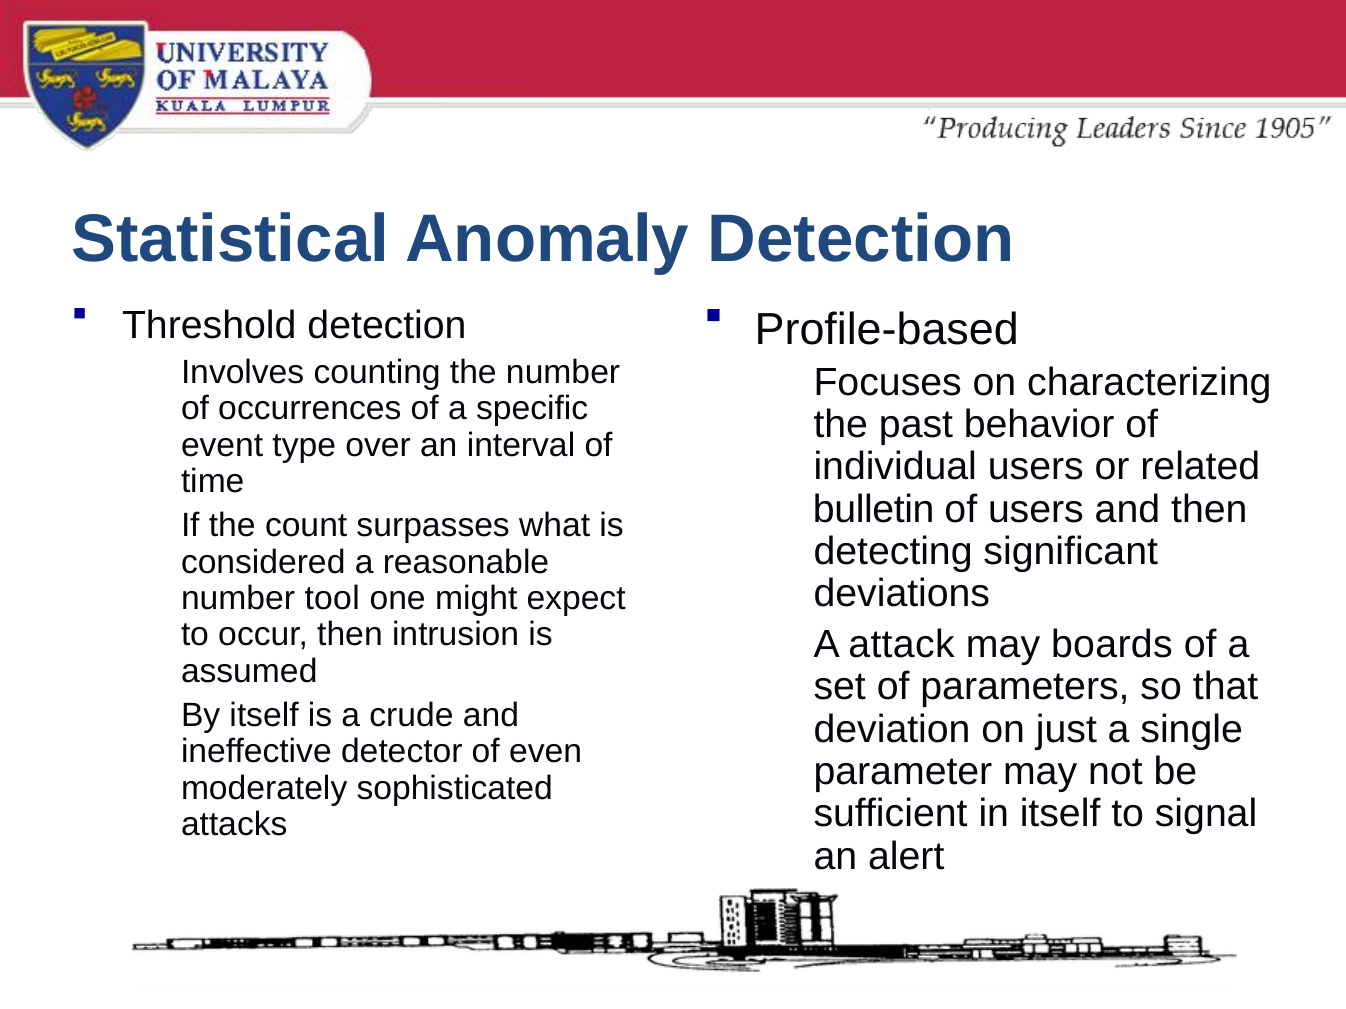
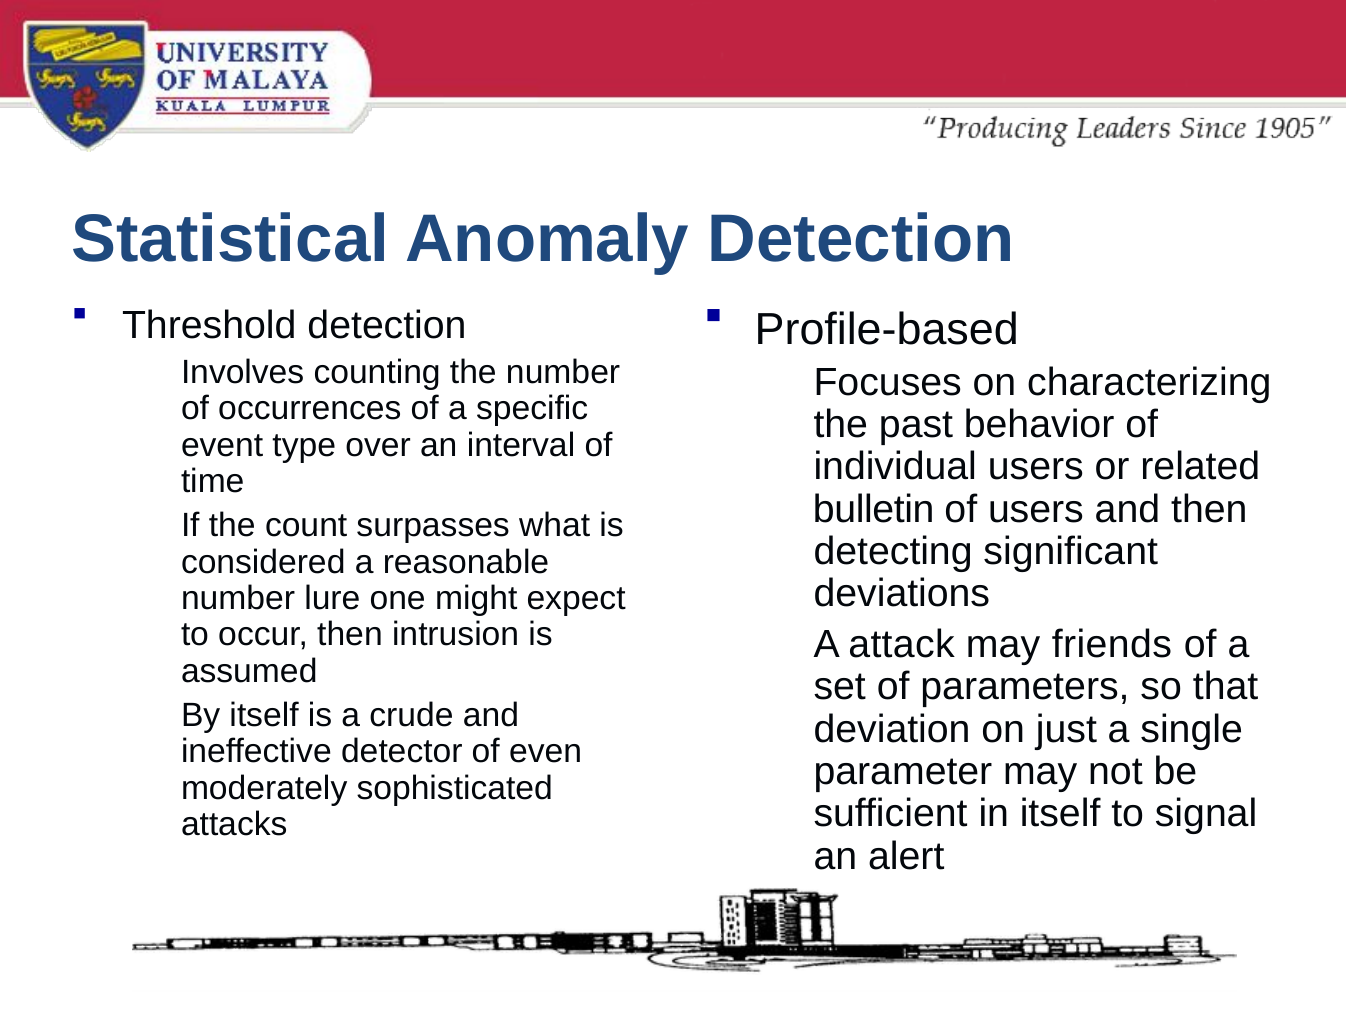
tool: tool -> lure
boards: boards -> friends
